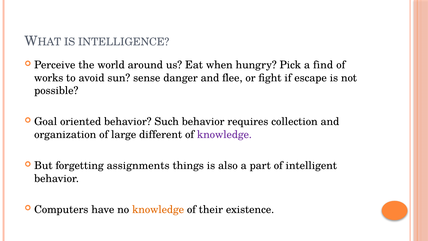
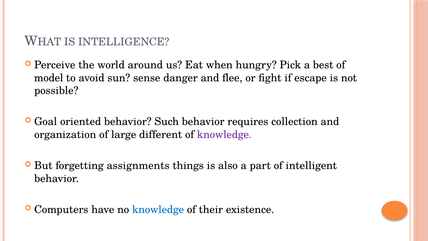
find: find -> best
works: works -> model
knowledge at (158, 209) colour: orange -> blue
